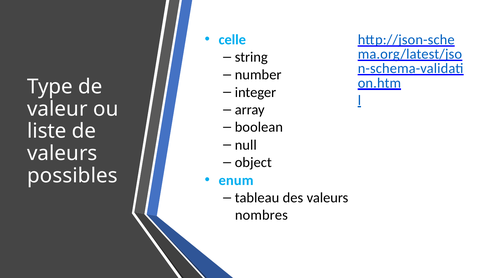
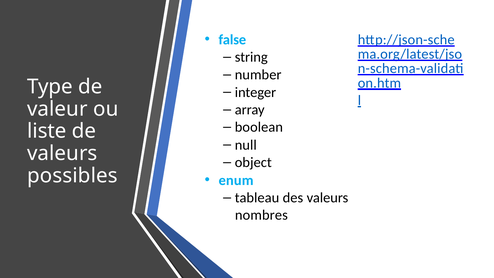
celle: celle -> false
